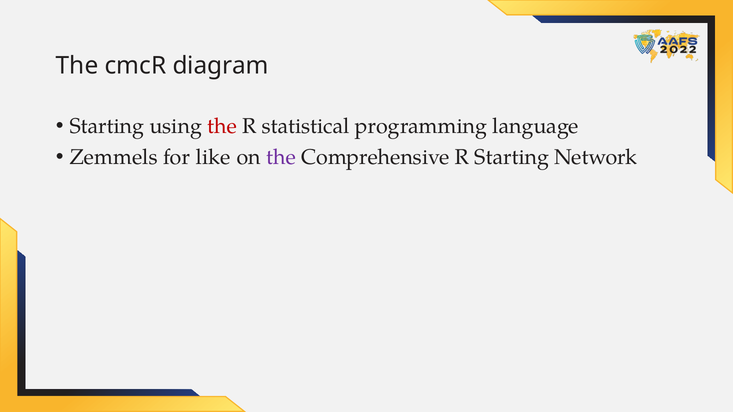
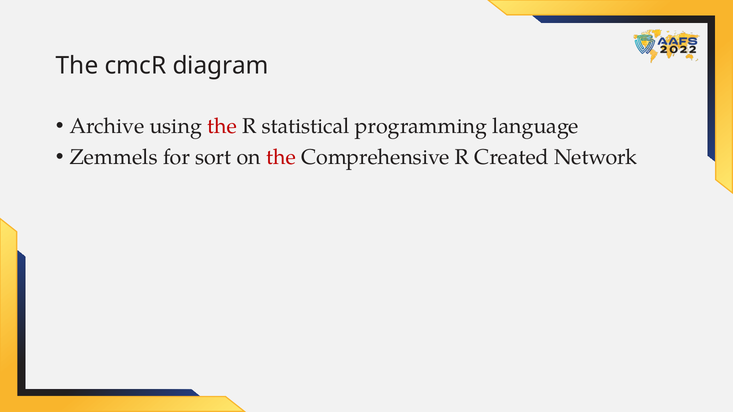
Starting at (107, 126): Starting -> Archive
like: like -> sort
the at (281, 157) colour: purple -> red
R Starting: Starting -> Created
